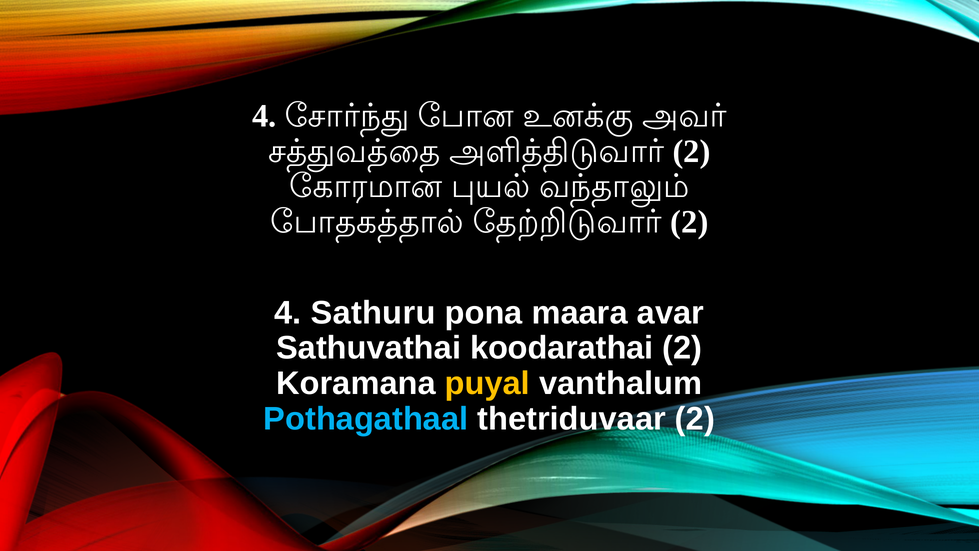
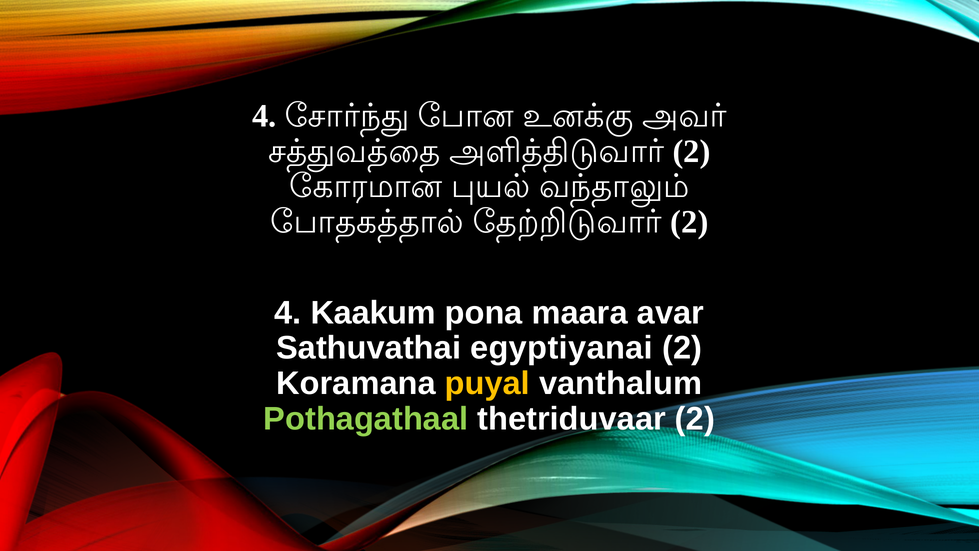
Sathuru: Sathuru -> Kaakum
koodarathai: koodarathai -> egyptiyanai
Pothagathaal colour: light blue -> light green
